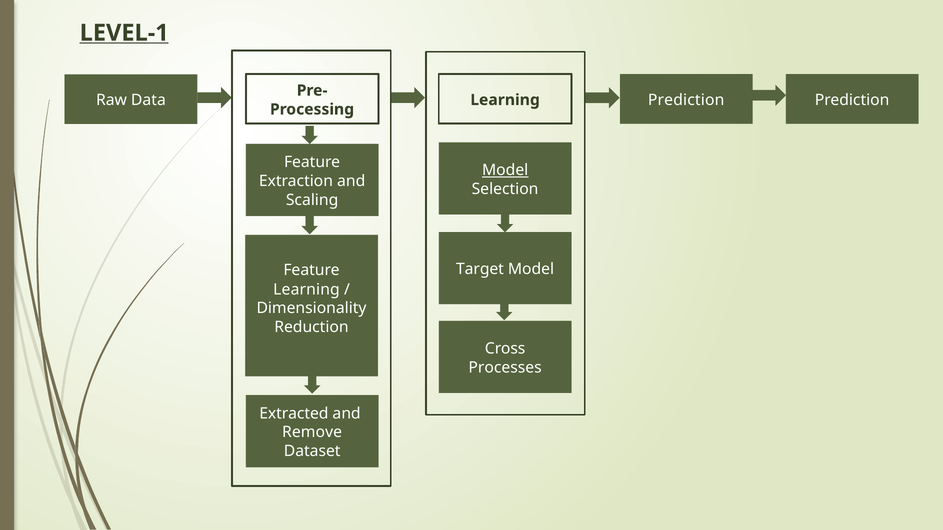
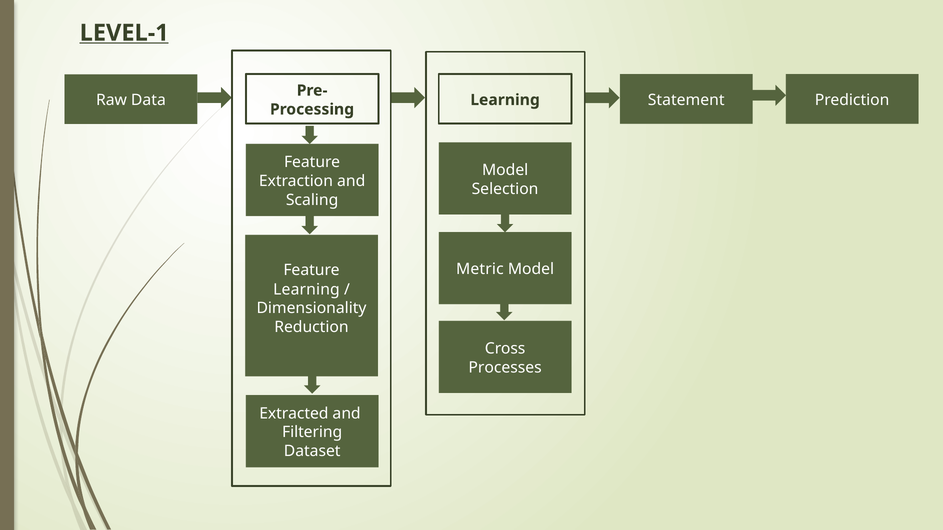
Learning Prediction: Prediction -> Statement
Model at (505, 170) underline: present -> none
Target: Target -> Metric
Remove: Remove -> Filtering
